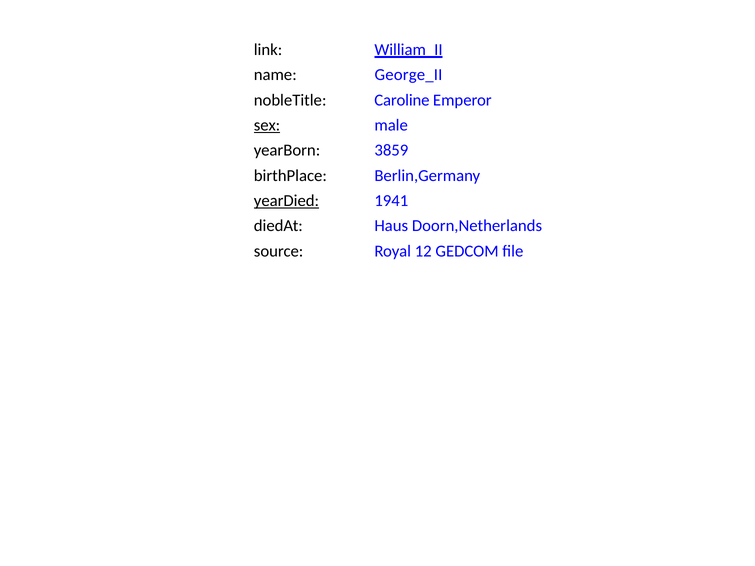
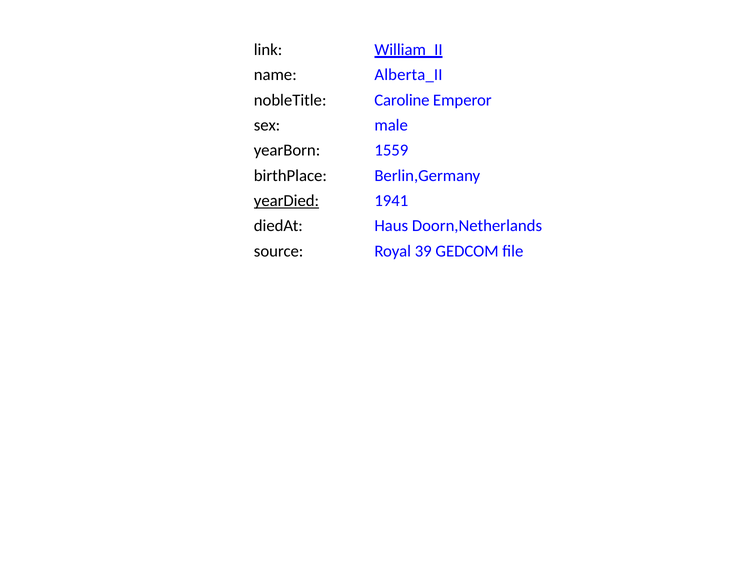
George_II: George_II -> Alberta_II
sex underline: present -> none
3859: 3859 -> 1559
12: 12 -> 39
